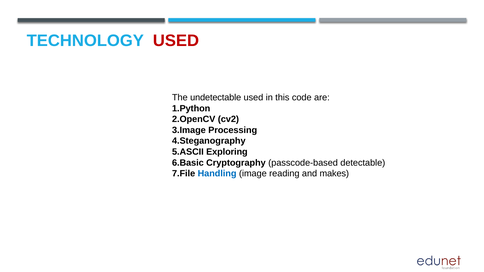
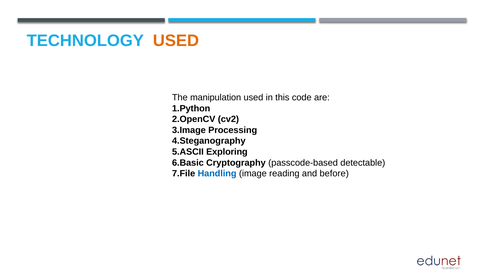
USED at (176, 41) colour: red -> orange
undetectable: undetectable -> manipulation
makes: makes -> before
